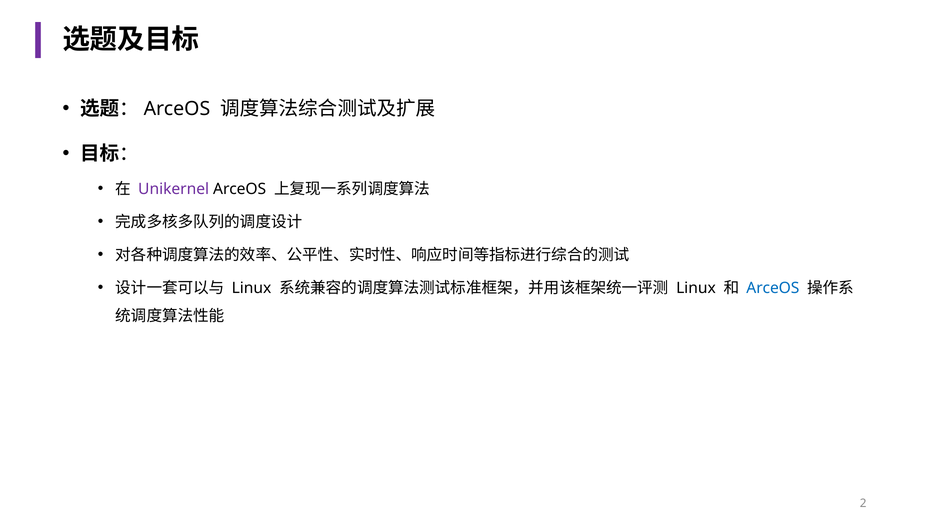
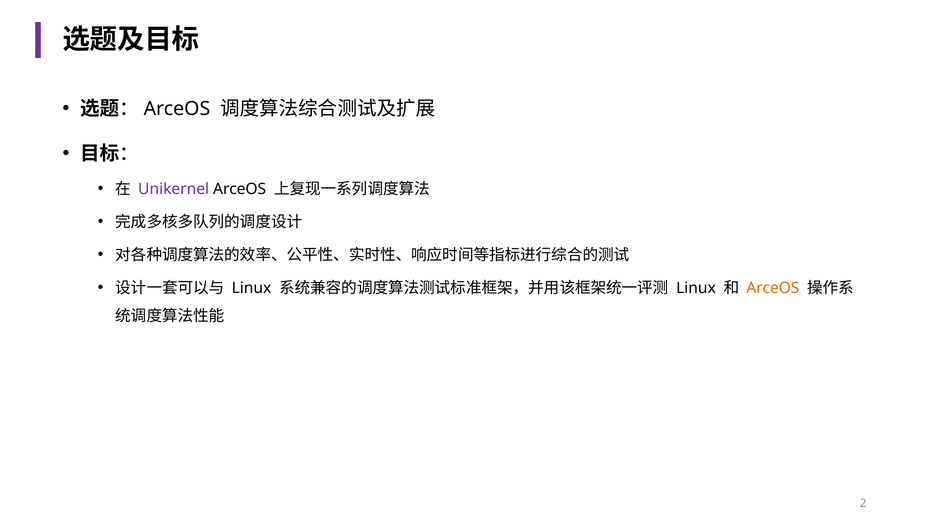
ArceOS at (773, 288) colour: blue -> orange
